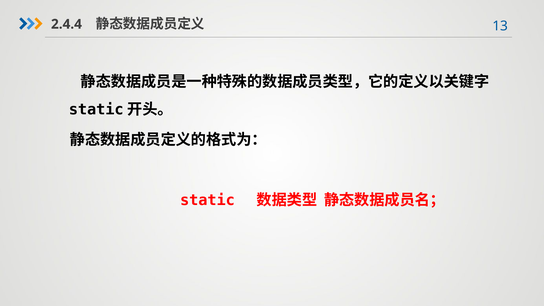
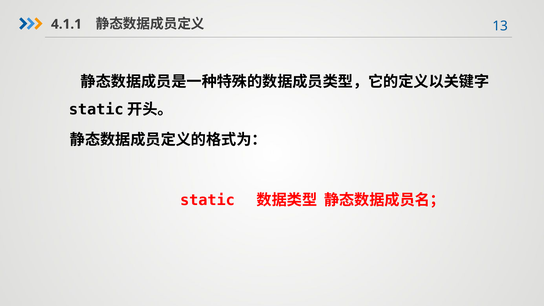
2.4.4: 2.4.4 -> 4.1.1
